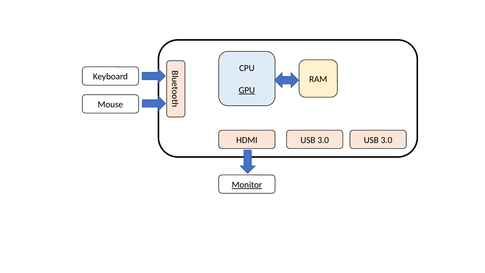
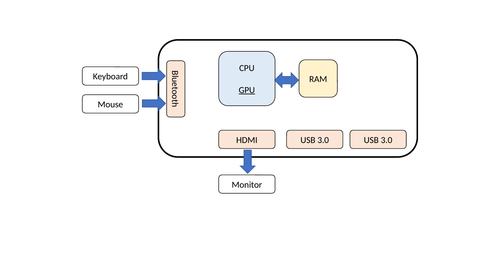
Monitor underline: present -> none
